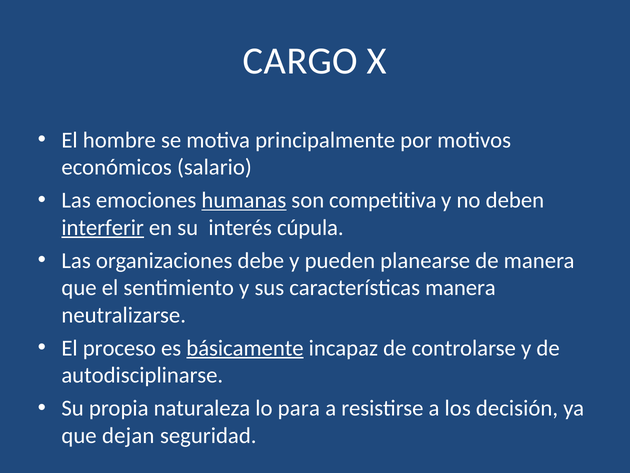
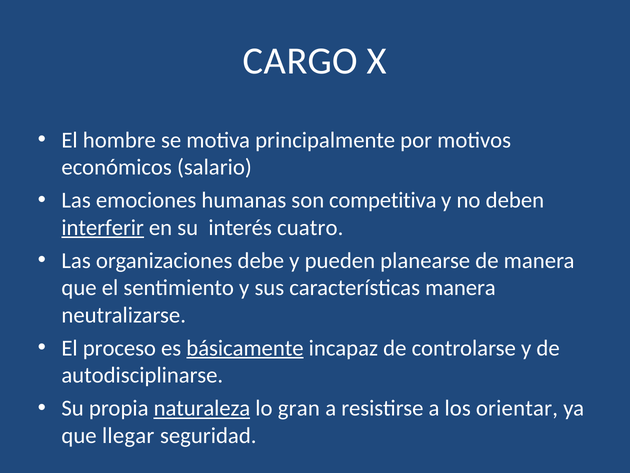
humanas underline: present -> none
cúpula: cúpula -> cuatro
naturaleza underline: none -> present
para: para -> gran
decisión: decisión -> orientar
dejan: dejan -> llegar
